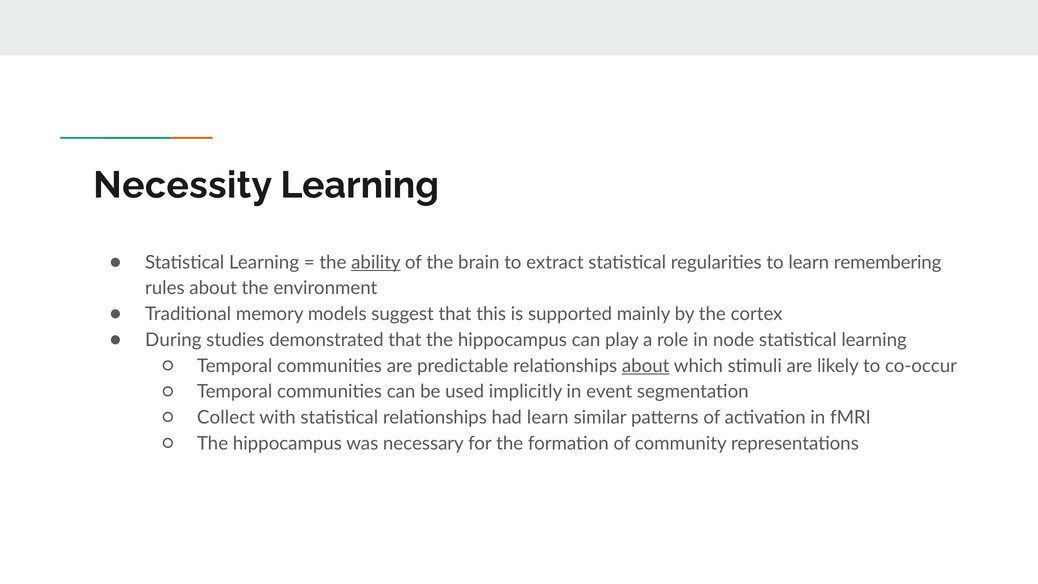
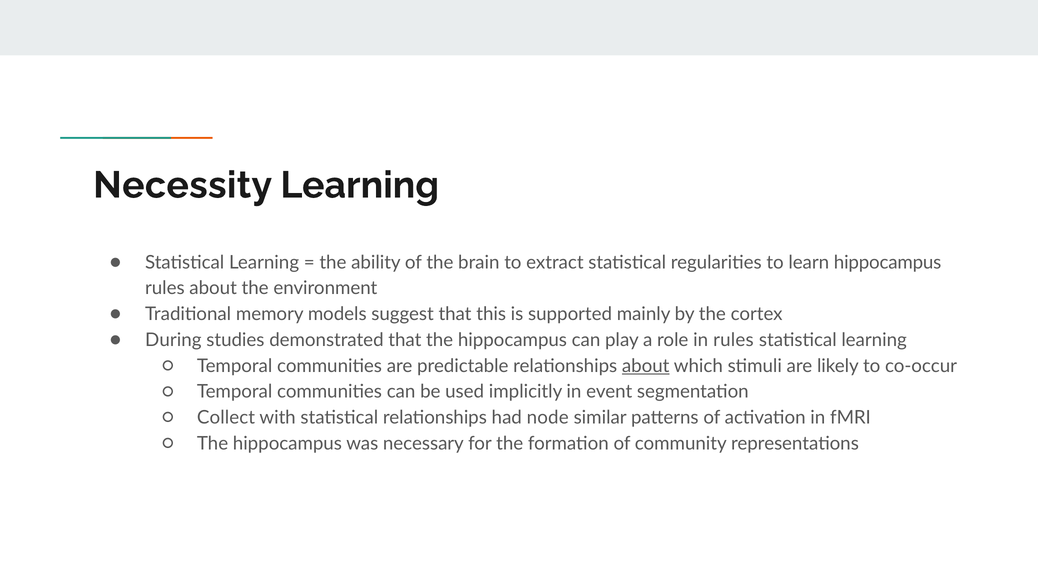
ability underline: present -> none
learn remembering: remembering -> hippocampus
in node: node -> rules
had learn: learn -> node
